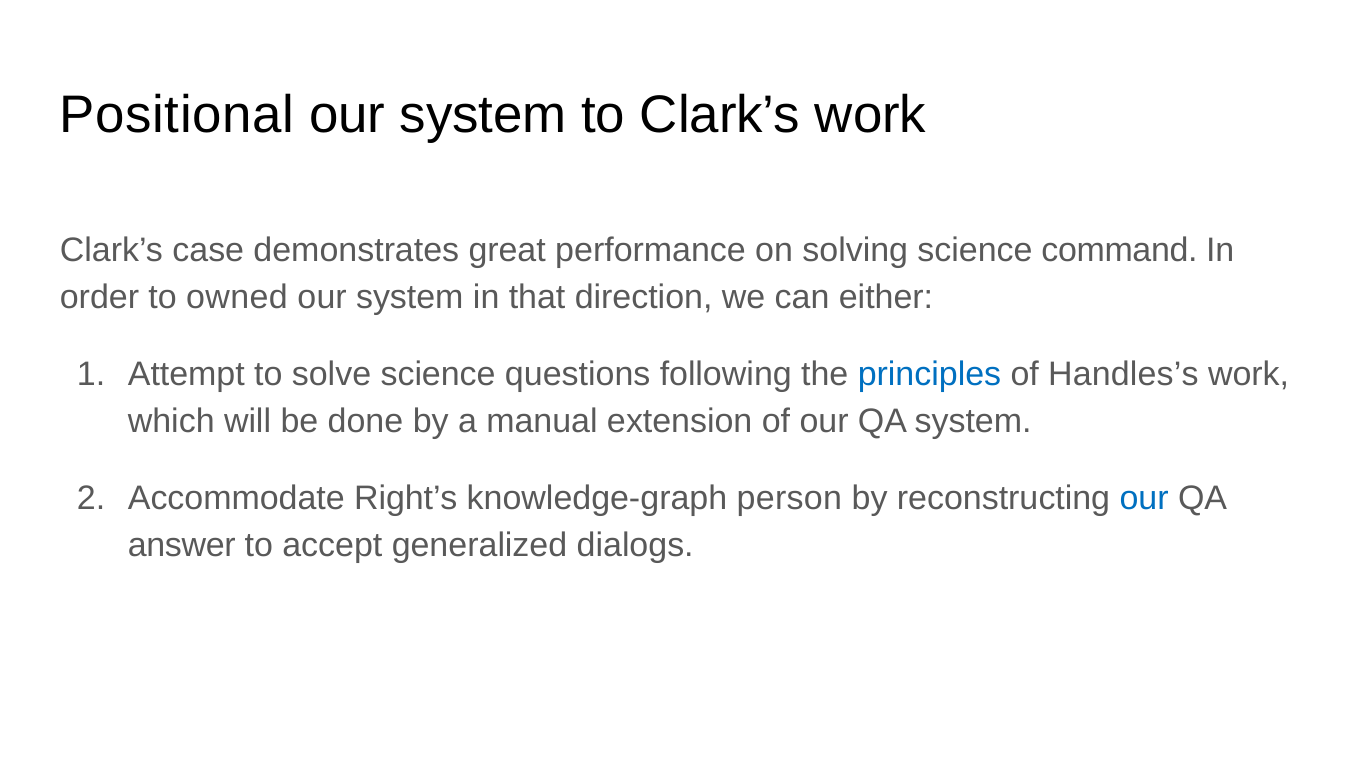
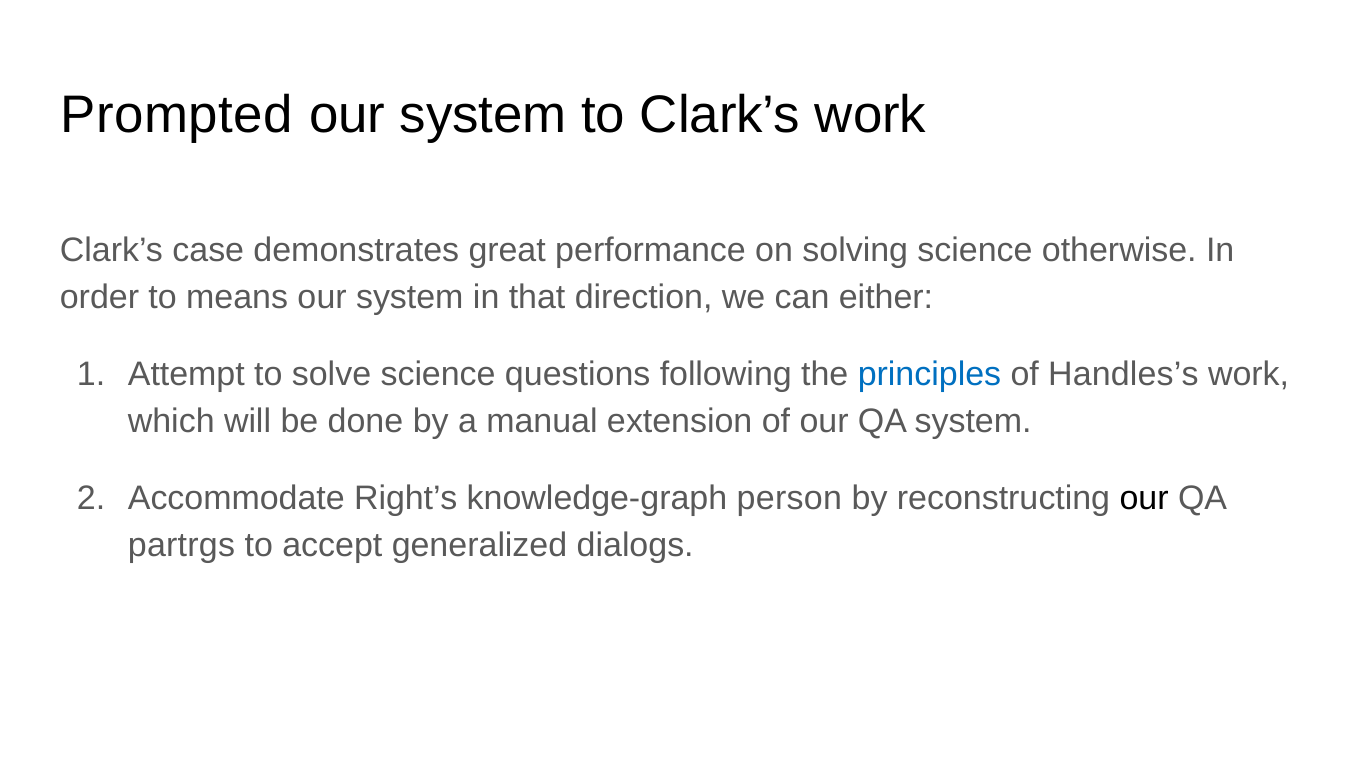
Positional: Positional -> Prompted
command: command -> otherwise
owned: owned -> means
our at (1144, 498) colour: blue -> black
answer: answer -> partrgs
